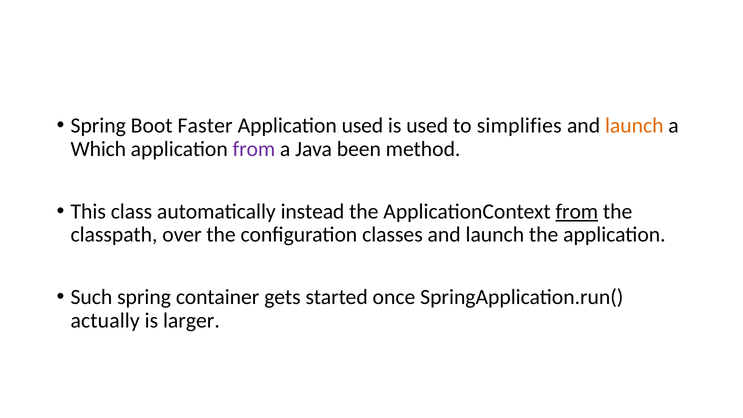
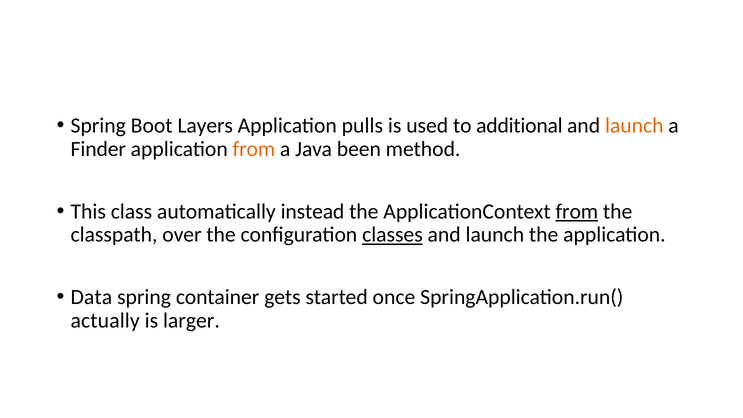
Faster: Faster -> Layers
Application used: used -> pulls
simplifies: simplifies -> additional
Which: Which -> Finder
from at (254, 149) colour: purple -> orange
classes underline: none -> present
Such: Such -> Data
